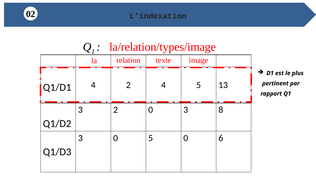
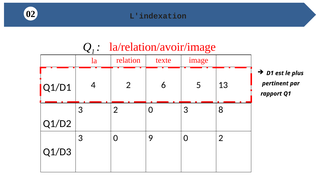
la/relation/types/image: la/relation/types/image -> la/relation/avoir/image
2 4: 4 -> 6
0 5: 5 -> 9
0 6: 6 -> 2
